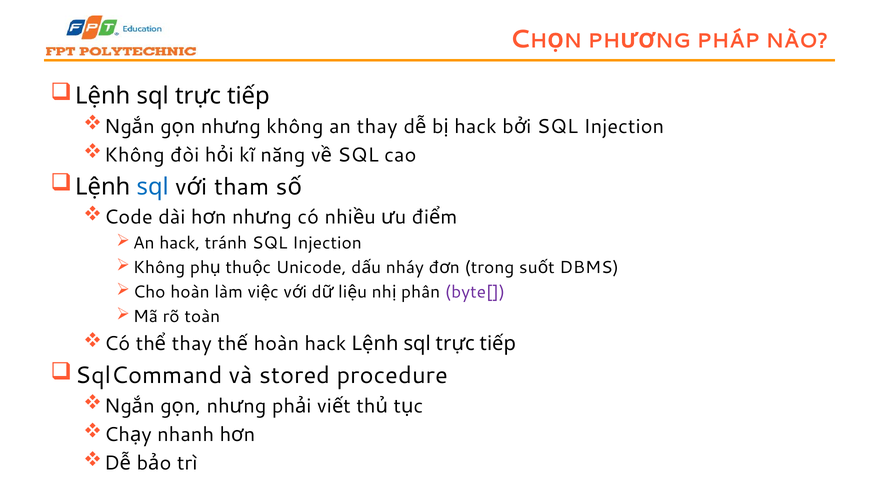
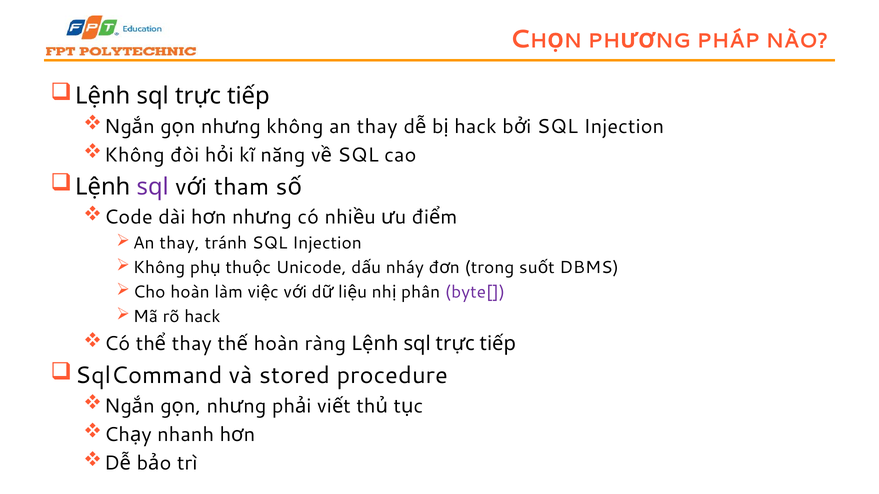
sql at (153, 187) colour: blue -> purple
hack at (180, 243): hack -> thay
rõ toàn: toàn -> hack
hoàn hack: hack -> ràng
